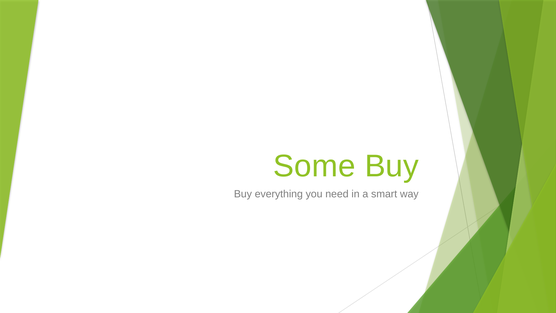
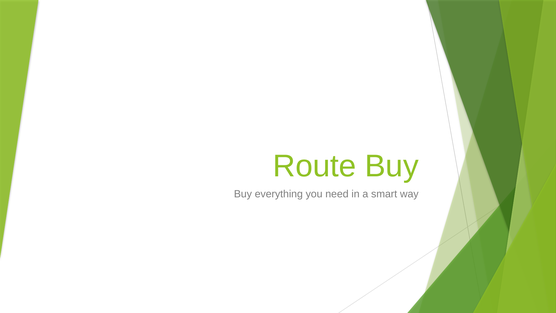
Some: Some -> Route
